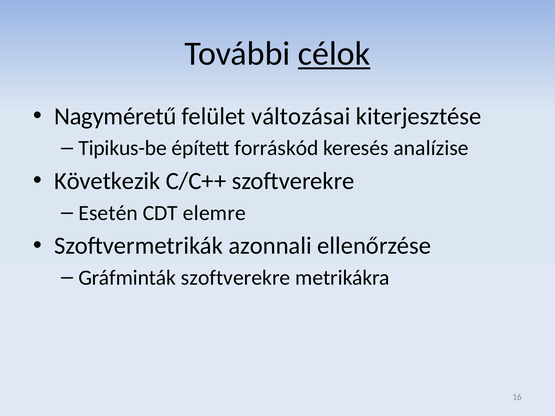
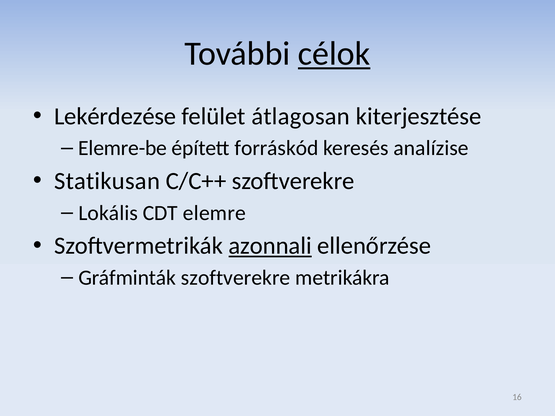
Nagyméretű: Nagyméretű -> Lekérdezése
változásai: változásai -> átlagosan
Tipikus-be: Tipikus-be -> Elemre-be
Következik: Következik -> Statikusan
Esetén: Esetén -> Lokális
azonnali underline: none -> present
